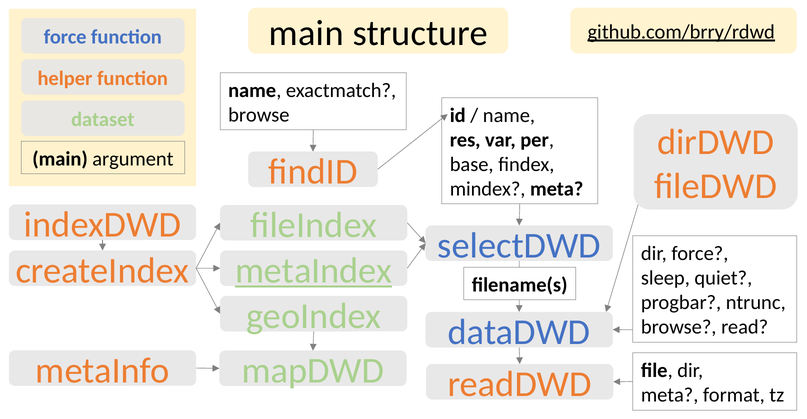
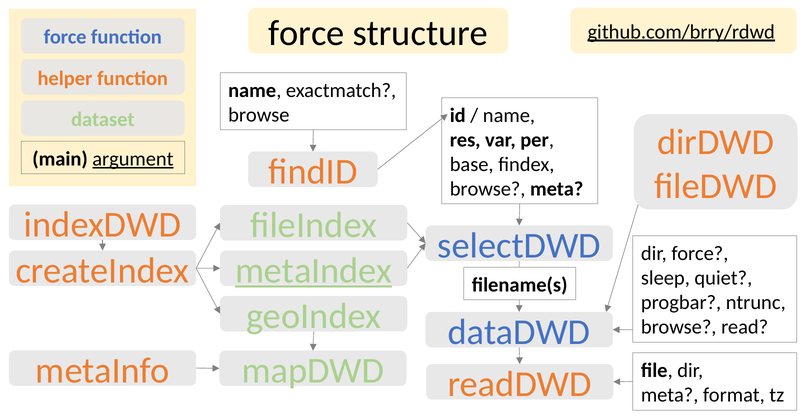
main at (306, 33): main -> force
argument underline: none -> present
mindex at (488, 189): mindex -> browse
